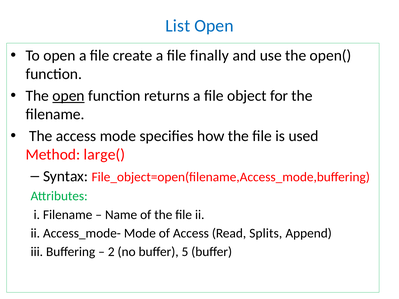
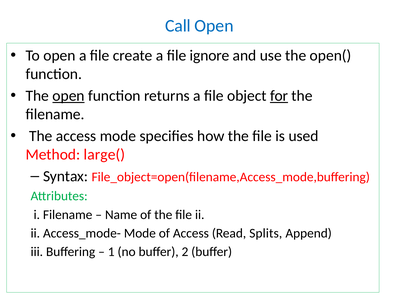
List: List -> Call
finally: finally -> ignore
for underline: none -> present
2: 2 -> 1
5: 5 -> 2
